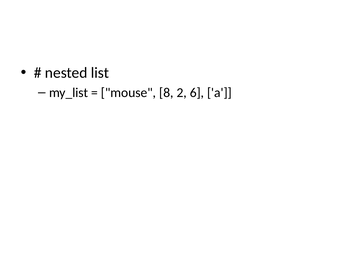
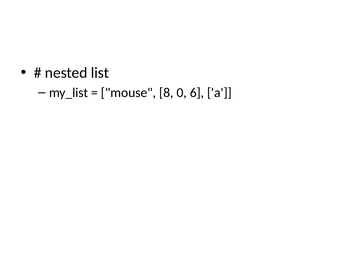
2: 2 -> 0
